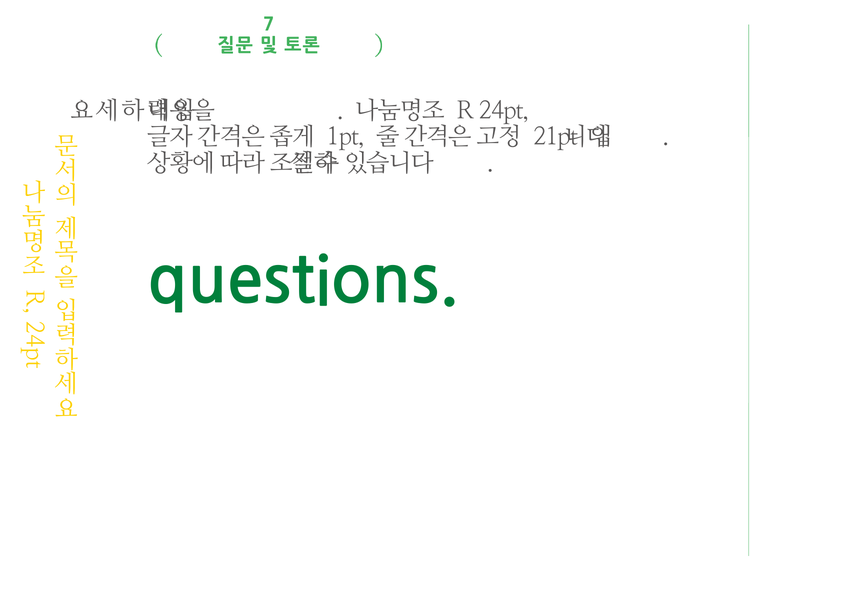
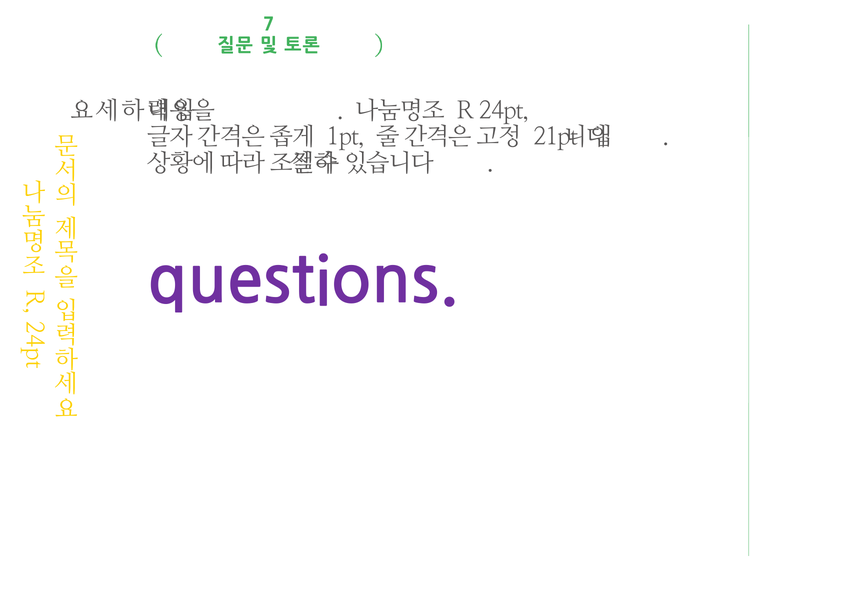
questions colour: green -> purple
